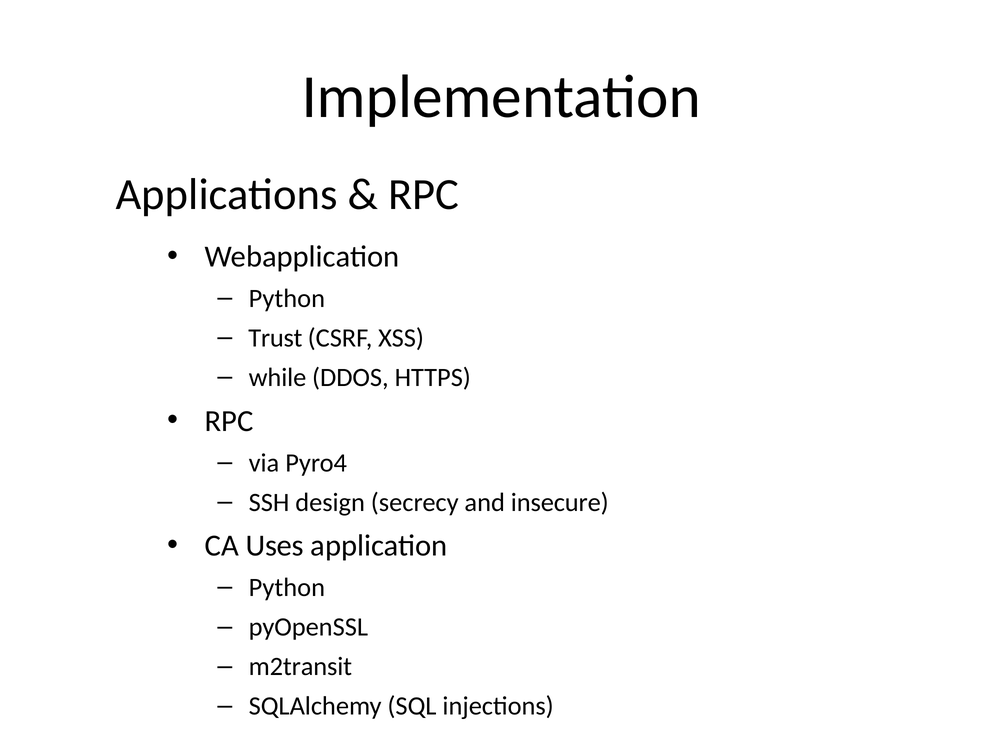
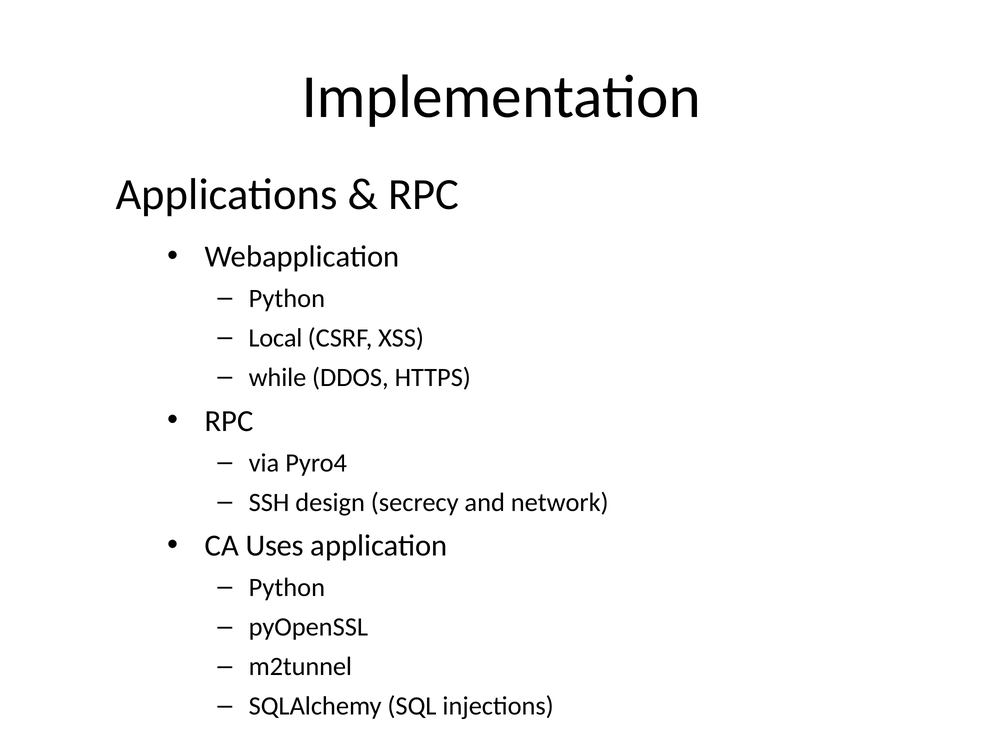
Trust: Trust -> Local
insecure: insecure -> network
m2transit: m2transit -> m2tunnel
